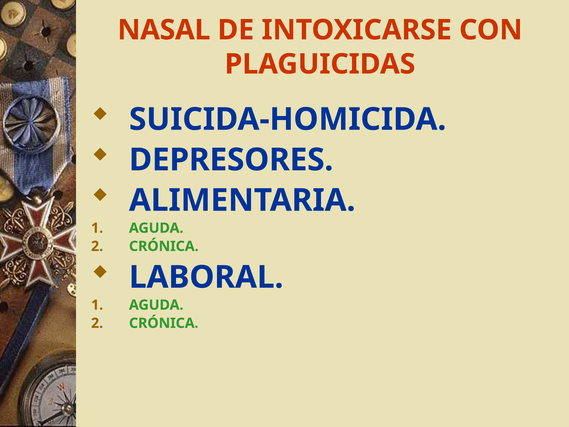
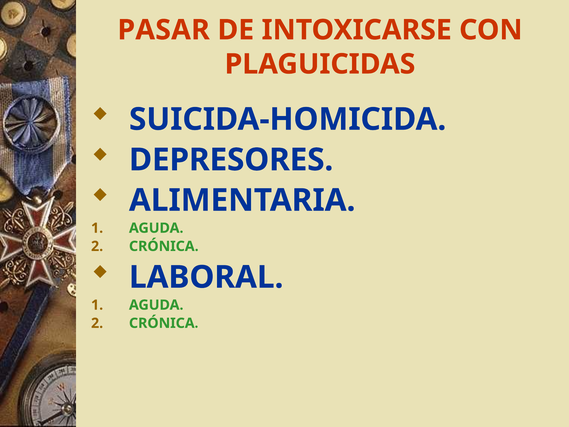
NASAL: NASAL -> PASAR
